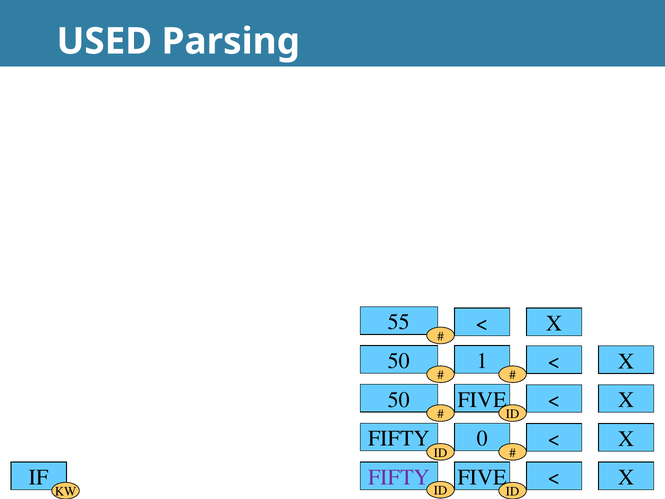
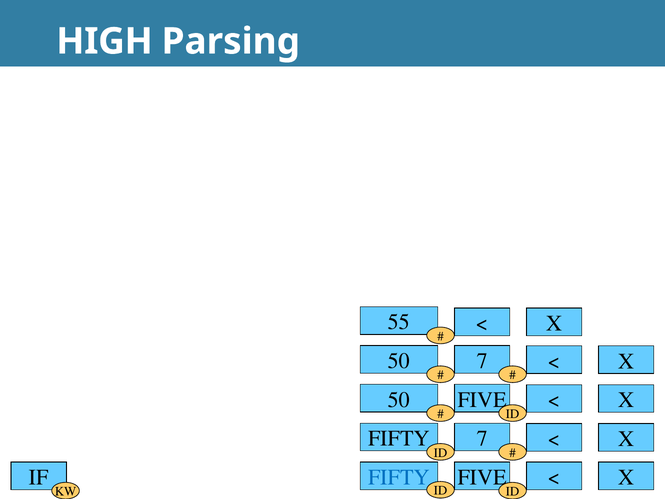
USED: USED -> HIGH
50 1: 1 -> 7
FIFTY 0: 0 -> 7
FIFTY at (399, 477) colour: purple -> blue
